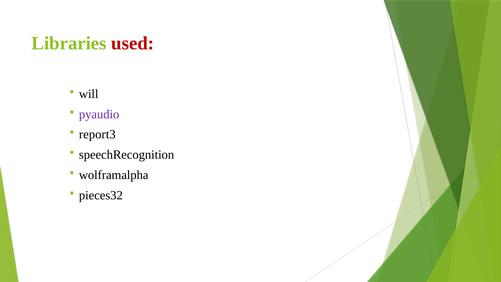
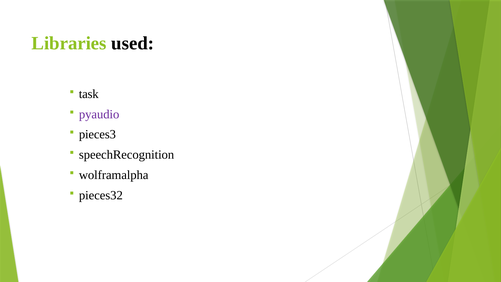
used colour: red -> black
will: will -> task
report3: report3 -> pieces3
